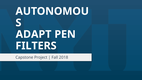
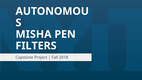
ADAPT: ADAPT -> MISHA
